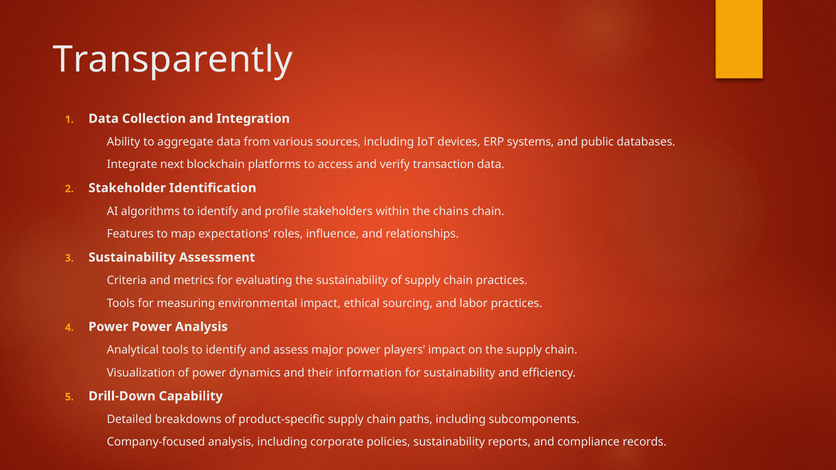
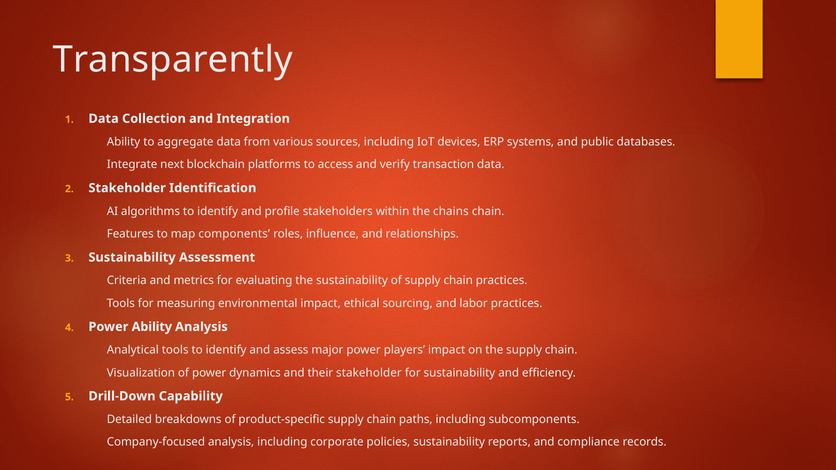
expectations: expectations -> components
Power Power: Power -> Ability
their information: information -> stakeholder
